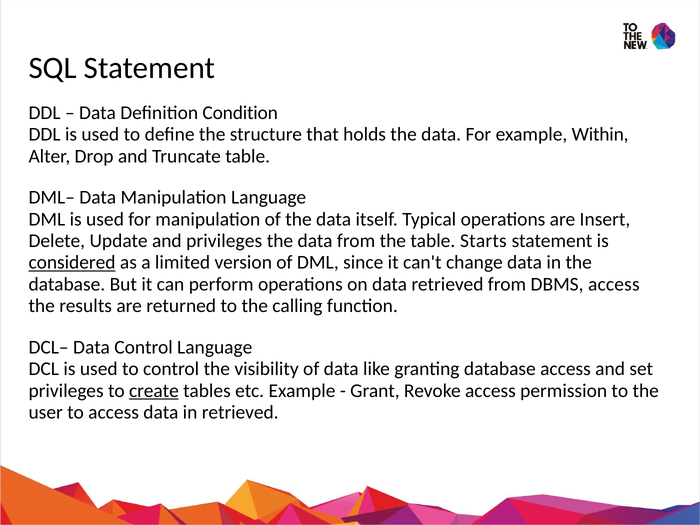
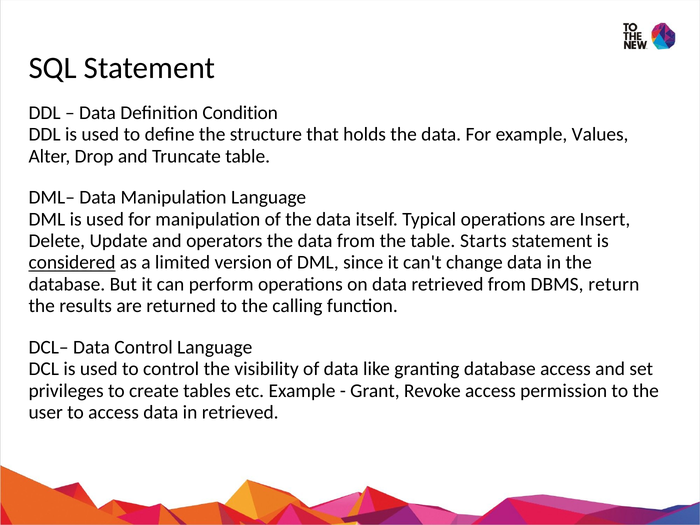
Within: Within -> Values
and privileges: privileges -> operators
DBMS access: access -> return
create underline: present -> none
